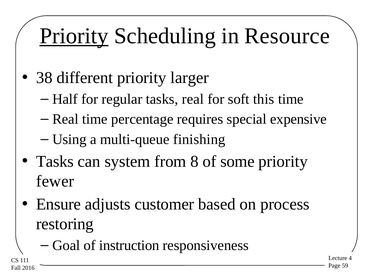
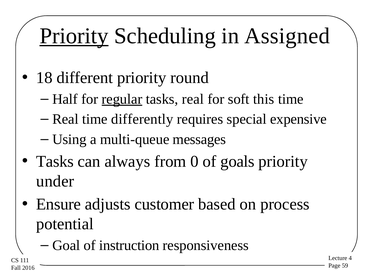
Resource: Resource -> Assigned
38: 38 -> 18
larger: larger -> round
regular underline: none -> present
percentage: percentage -> differently
finishing: finishing -> messages
system: system -> always
8: 8 -> 0
some: some -> goals
fewer: fewer -> under
restoring: restoring -> potential
